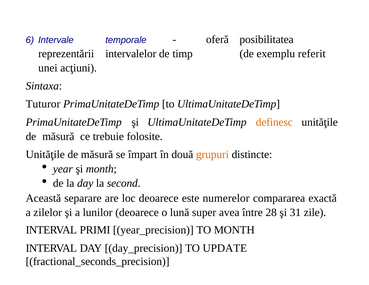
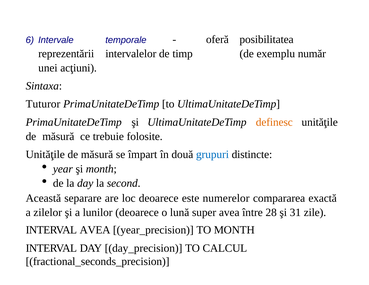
referit: referit -> număr
grupuri colour: orange -> blue
INTERVAL PRIMI: PRIMI -> AVEA
UPDATE: UPDATE -> CALCUL
